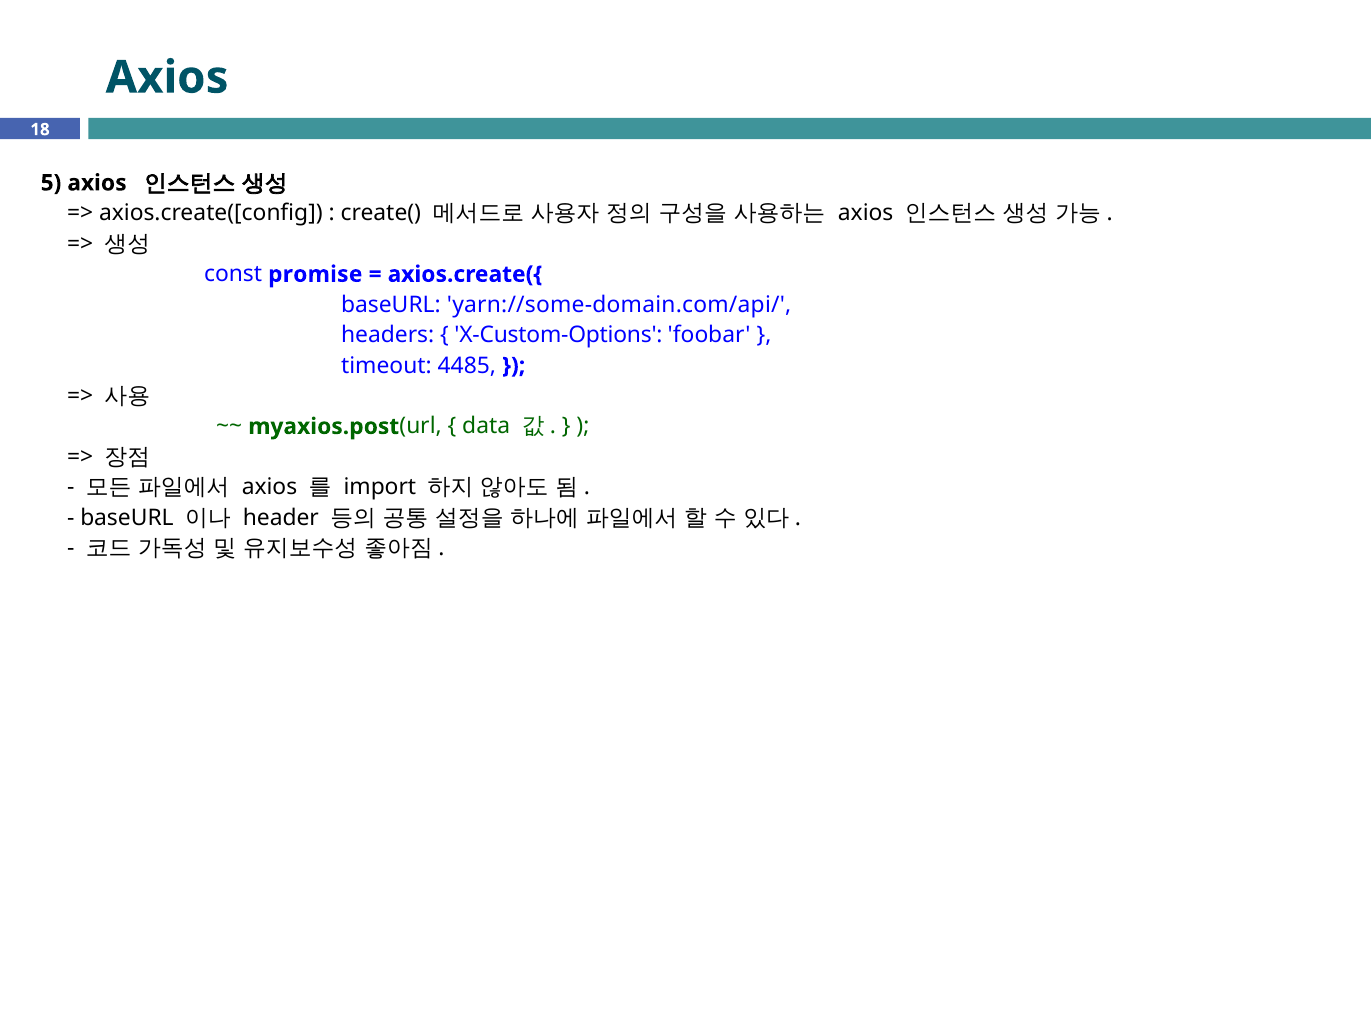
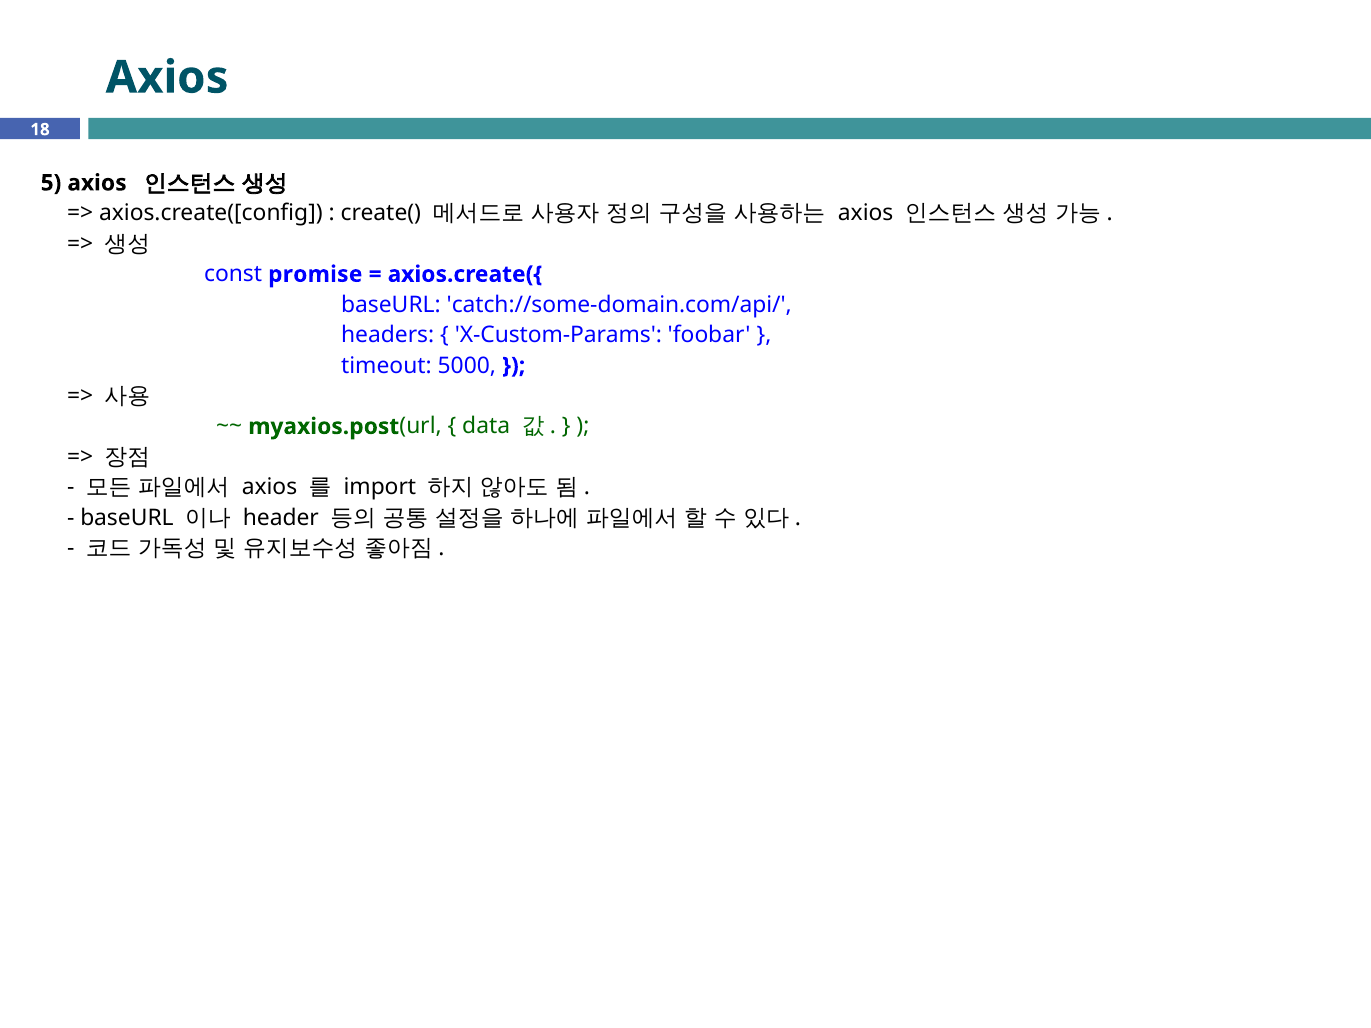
yarn://some-domain.com/api/: yarn://some-domain.com/api/ -> catch://some-domain.com/api/
X-Custom-Options: X-Custom-Options -> X-Custom-Params
4485: 4485 -> 5000
